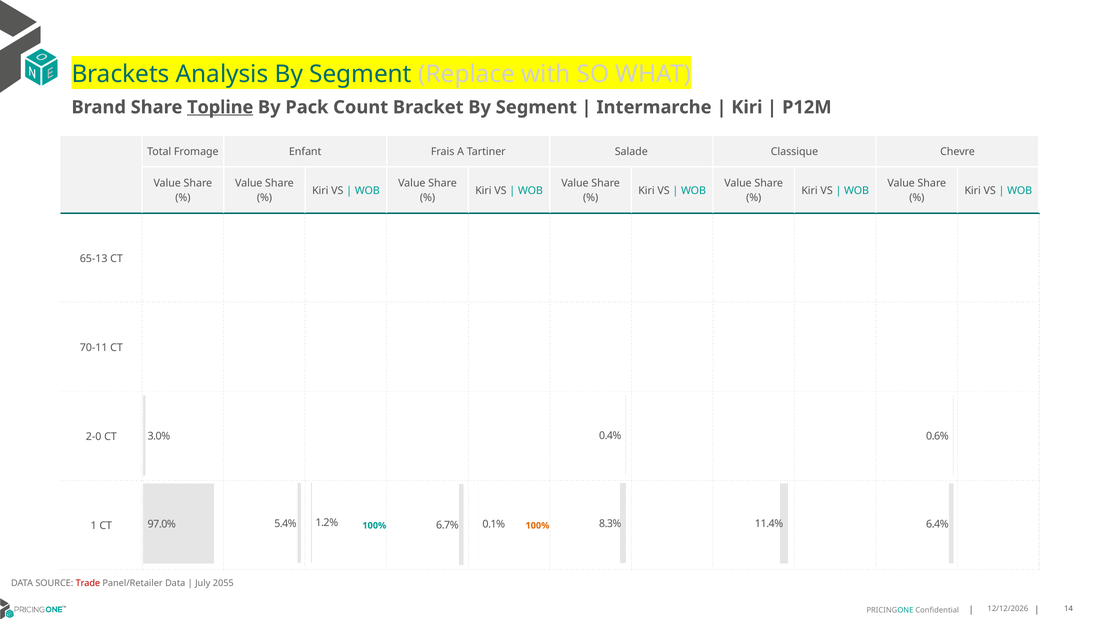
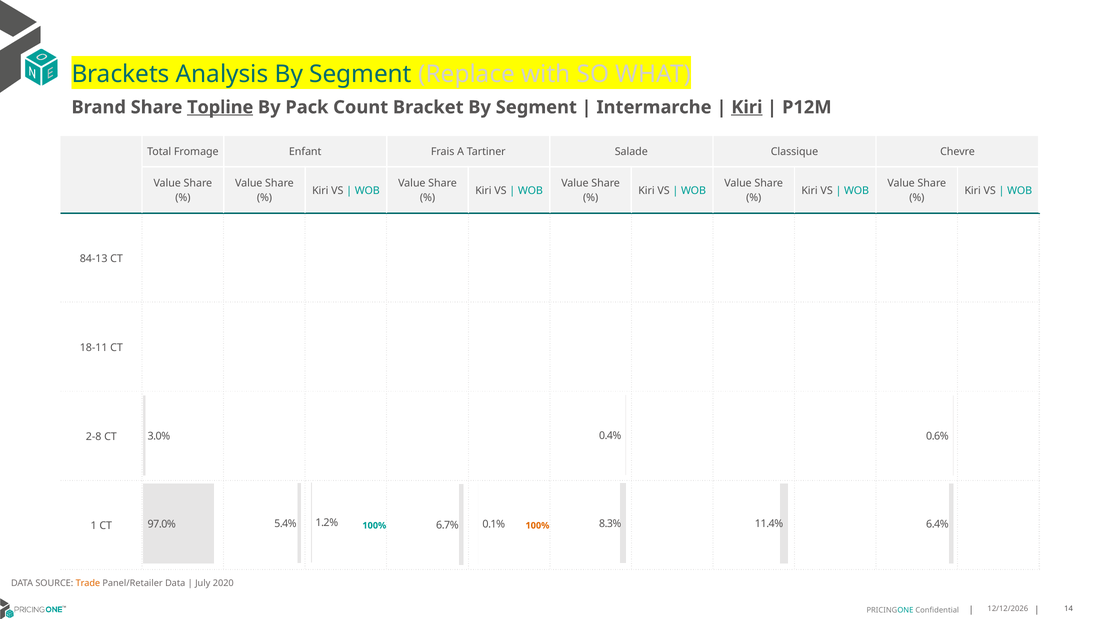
Kiri at (747, 107) underline: none -> present
65-13: 65-13 -> 84-13
70-11: 70-11 -> 18-11
2-0: 2-0 -> 2-8
Trade colour: red -> orange
2055: 2055 -> 2020
